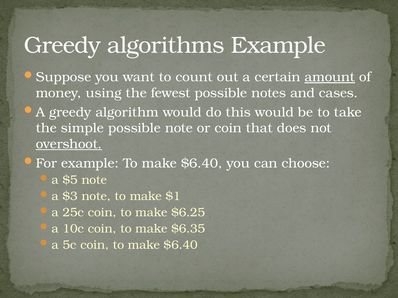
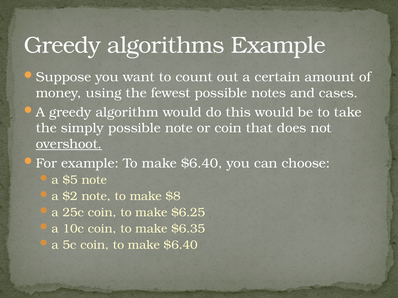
amount underline: present -> none
simple: simple -> simply
$3: $3 -> $2
$1: $1 -> $8
